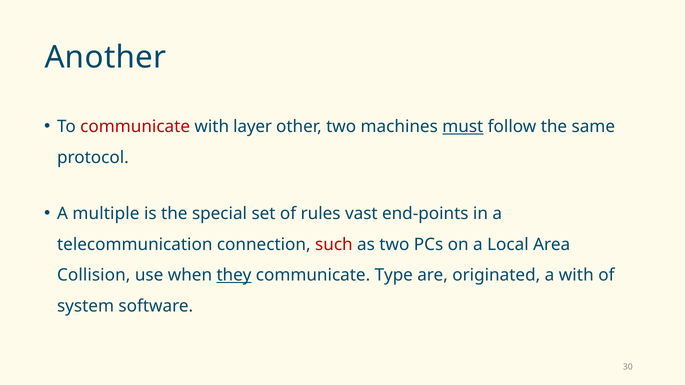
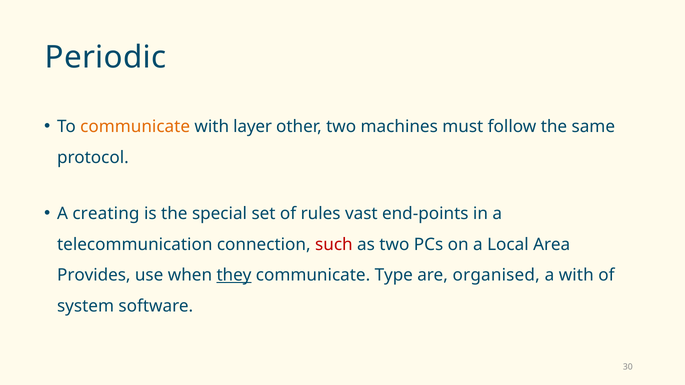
Another: Another -> Periodic
communicate at (135, 127) colour: red -> orange
must underline: present -> none
multiple: multiple -> creating
Collision: Collision -> Provides
originated: originated -> organised
